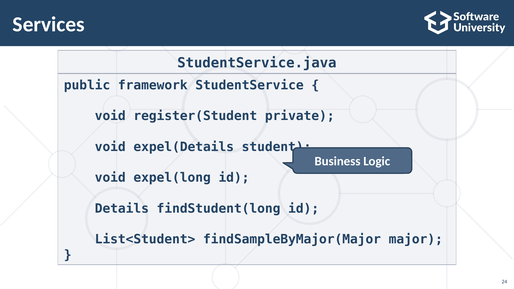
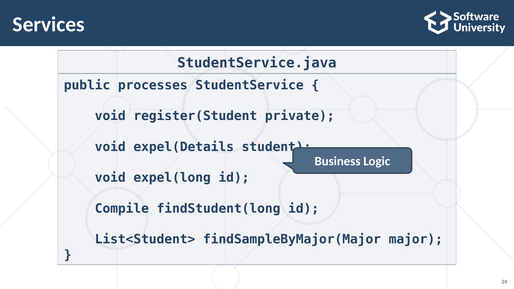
framework: framework -> processes
Details: Details -> Compile
